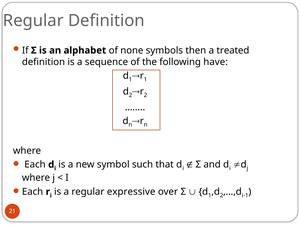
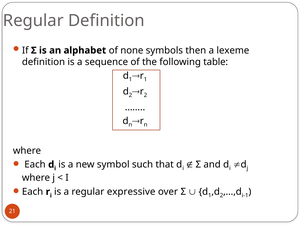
treated: treated -> lexeme
have: have -> table
